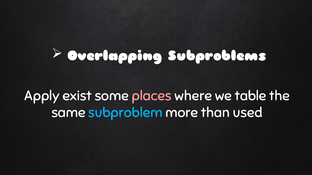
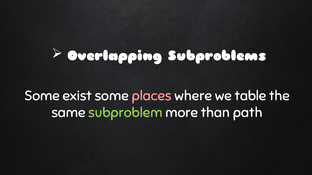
Apply at (42, 96): Apply -> Some
subproblem colour: light blue -> light green
used: used -> path
